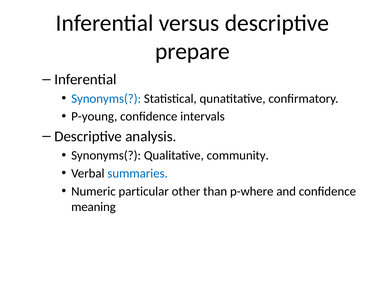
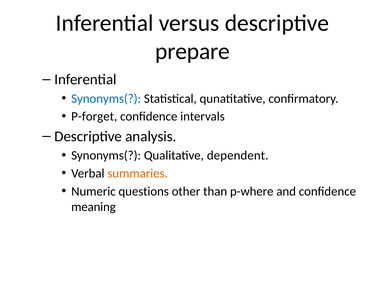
P-young: P-young -> P-forget
community: community -> dependent
summaries colour: blue -> orange
particular: particular -> questions
